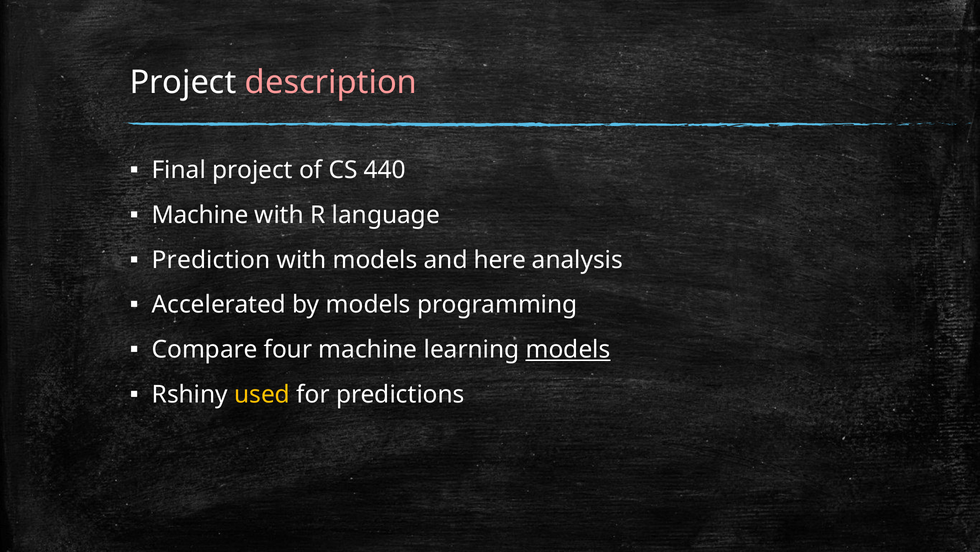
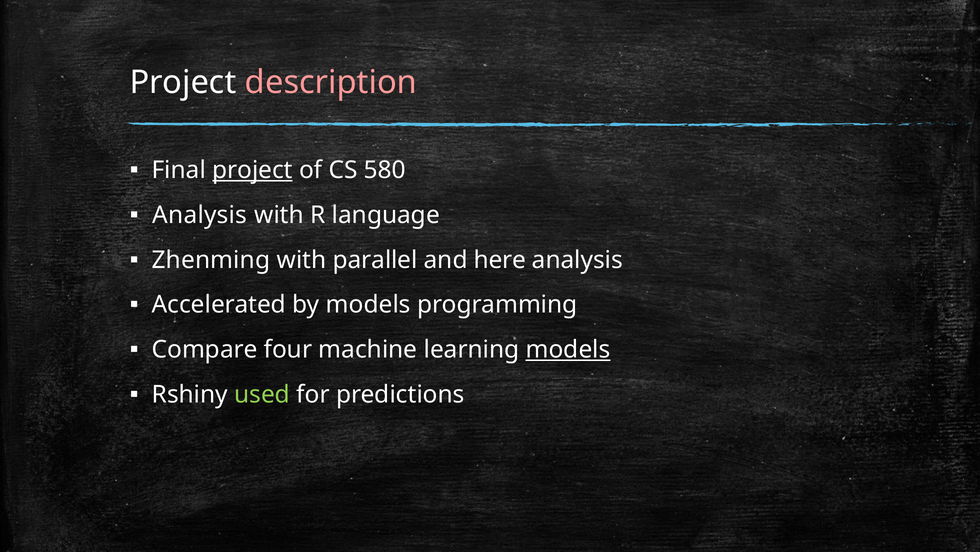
project at (252, 170) underline: none -> present
440: 440 -> 580
Machine at (200, 215): Machine -> Analysis
Prediction: Prediction -> Zhenming
with models: models -> parallel
used colour: yellow -> light green
